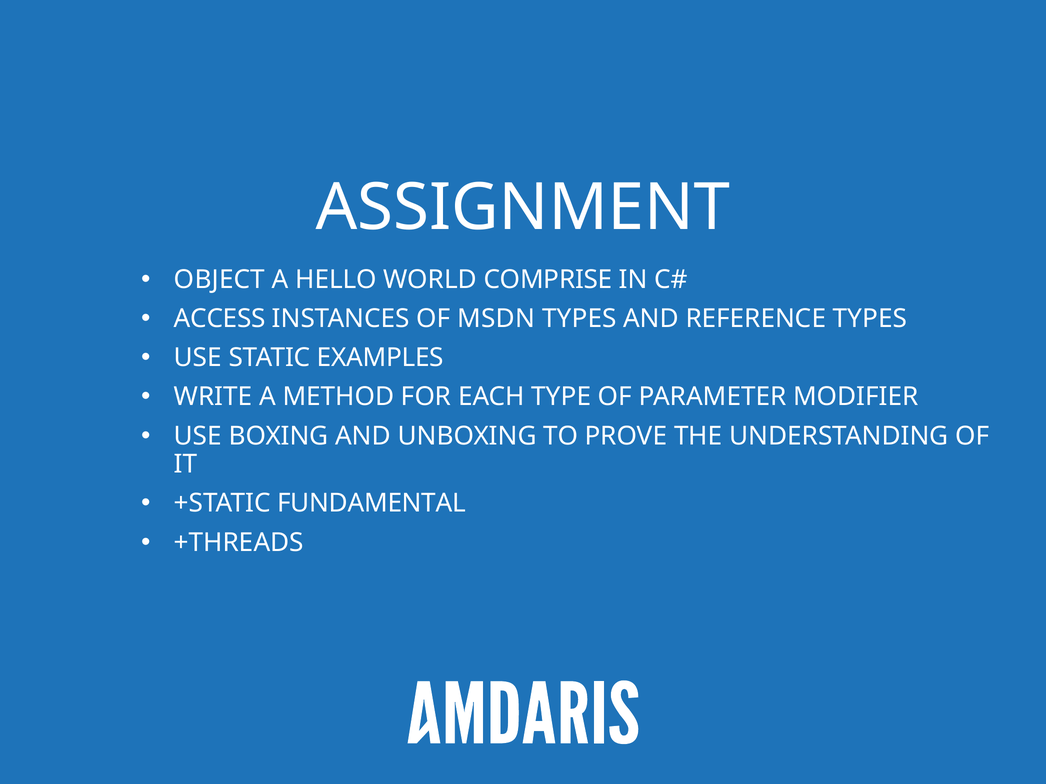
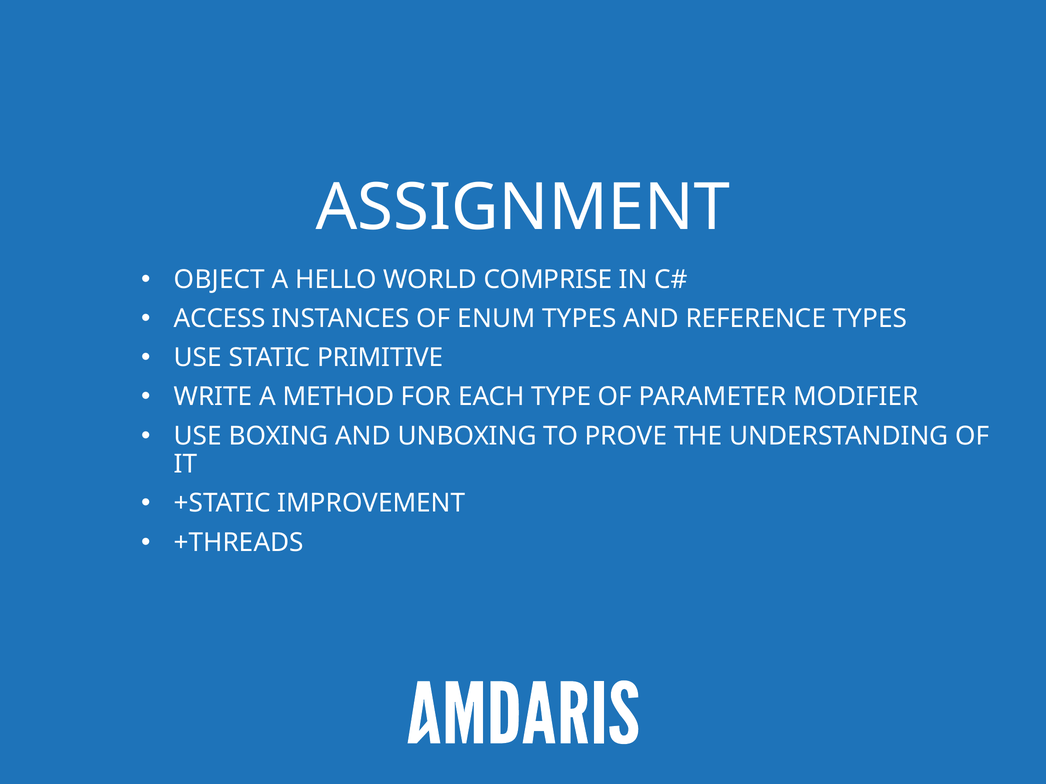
MSDN: MSDN -> ENUM
EXAMPLES: EXAMPLES -> PRIMITIVE
FUNDAMENTAL: FUNDAMENTAL -> IMPROVEMENT
